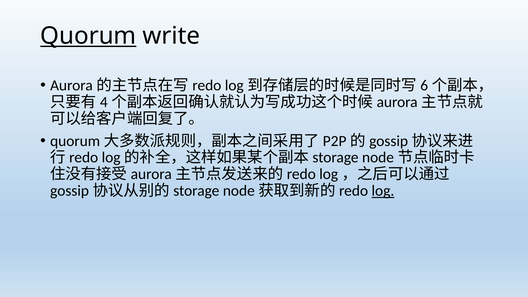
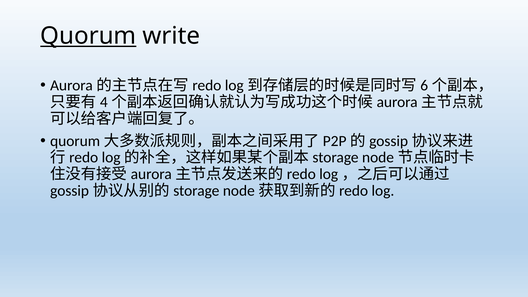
log underline: present -> none
